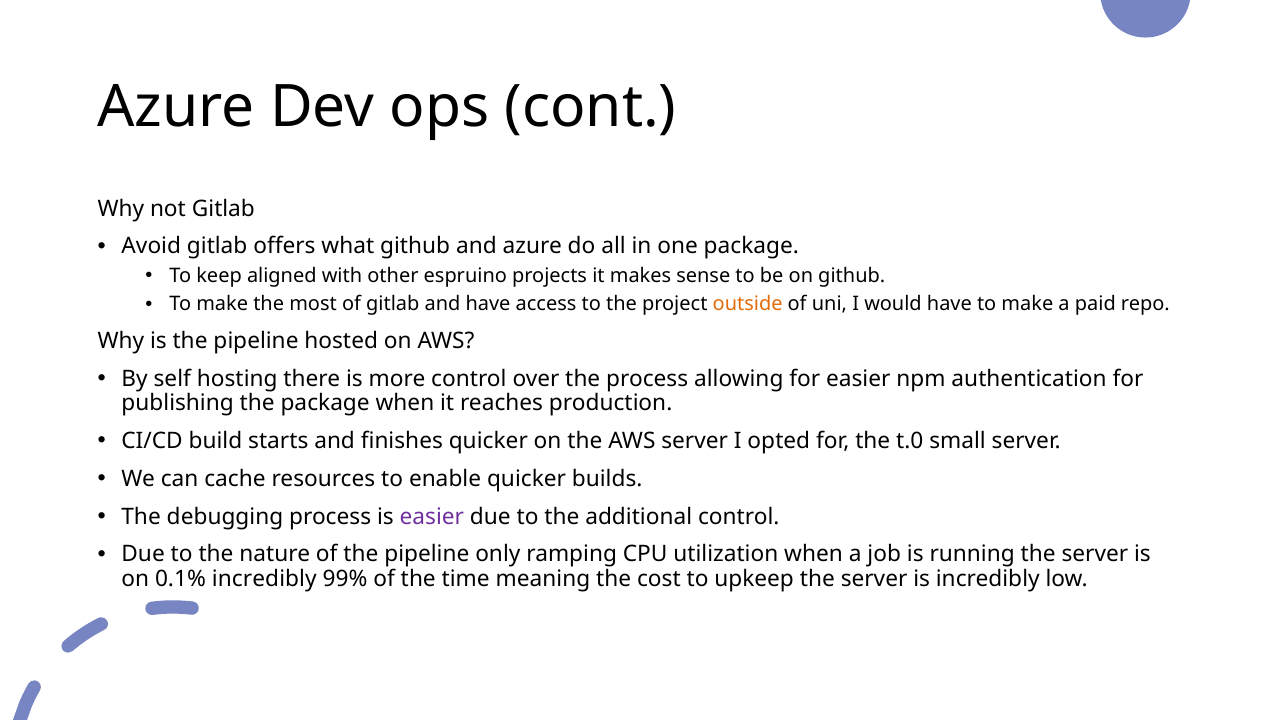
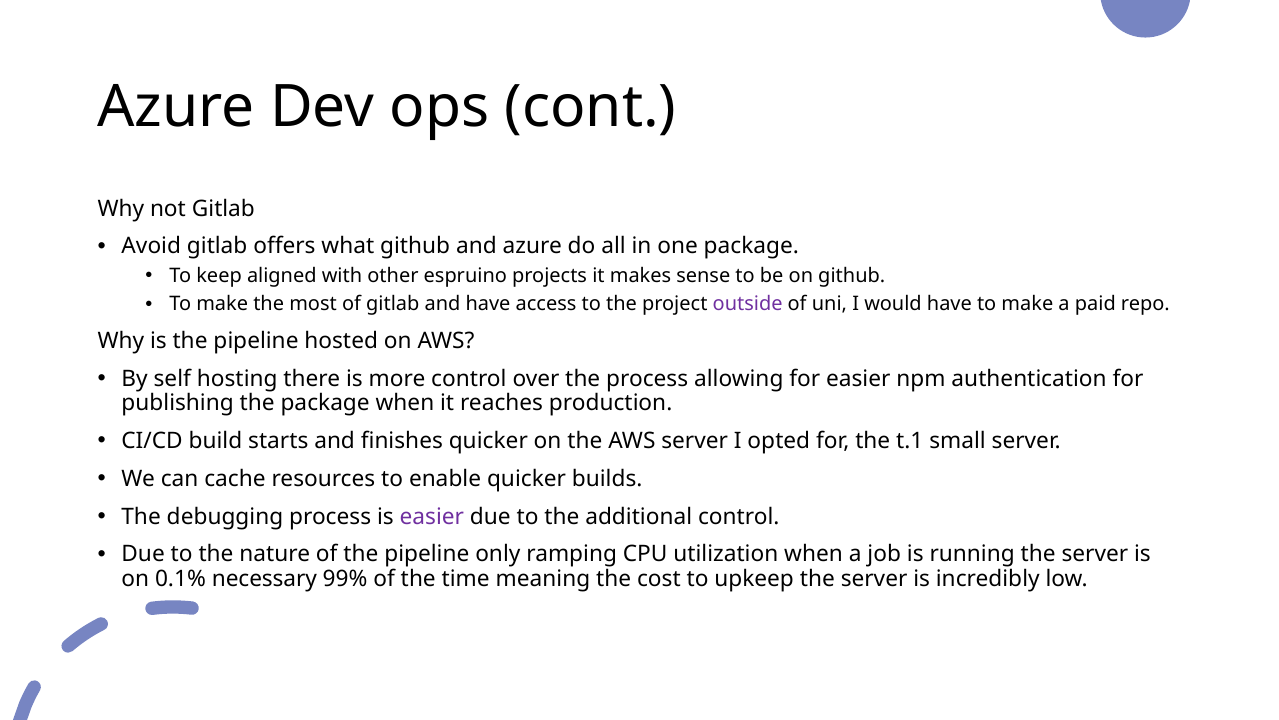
outside colour: orange -> purple
t.0: t.0 -> t.1
0.1% incredibly: incredibly -> necessary
